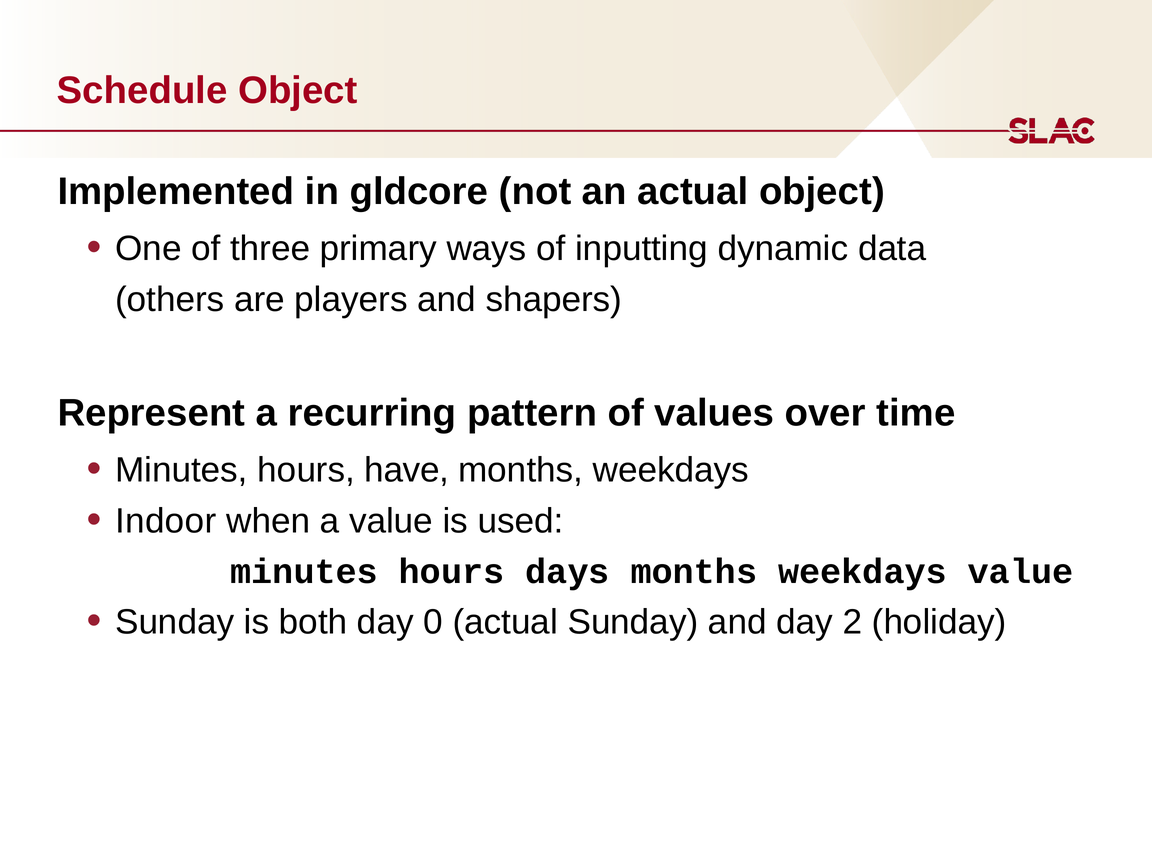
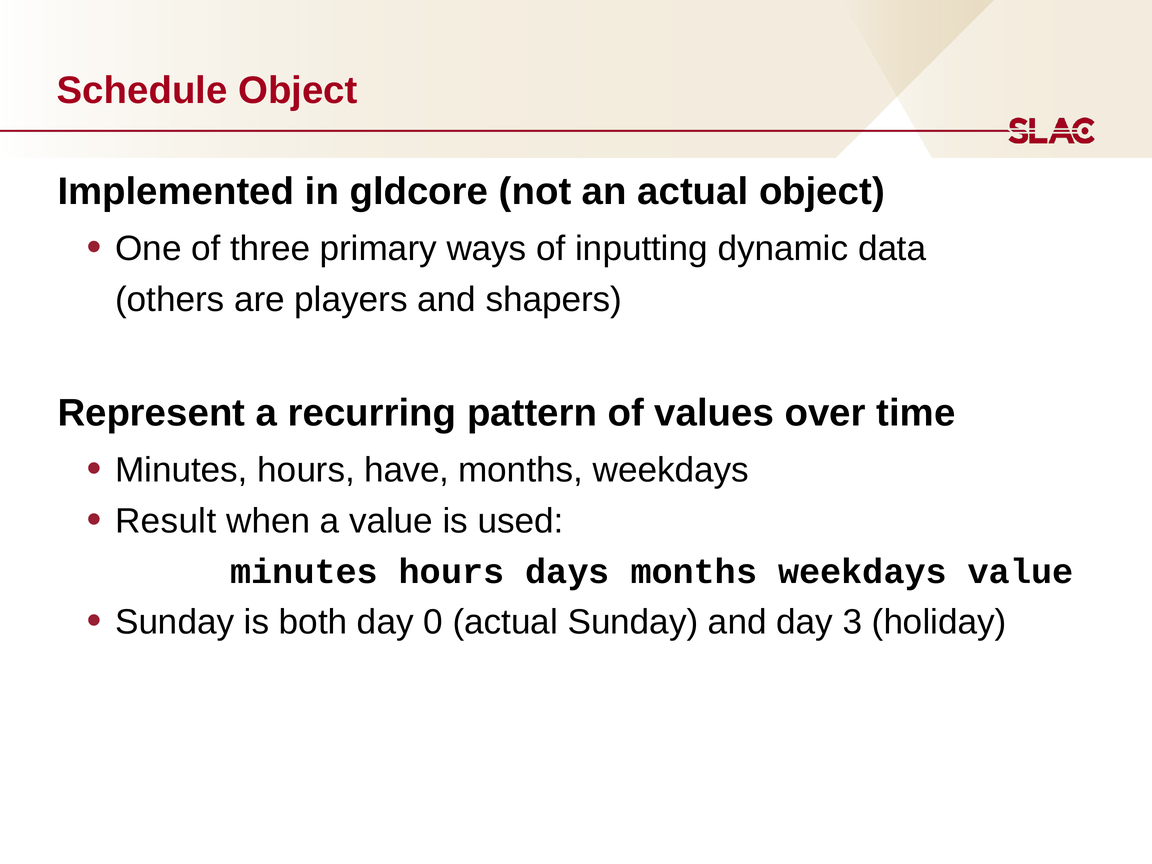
Indoor: Indoor -> Result
2: 2 -> 3
